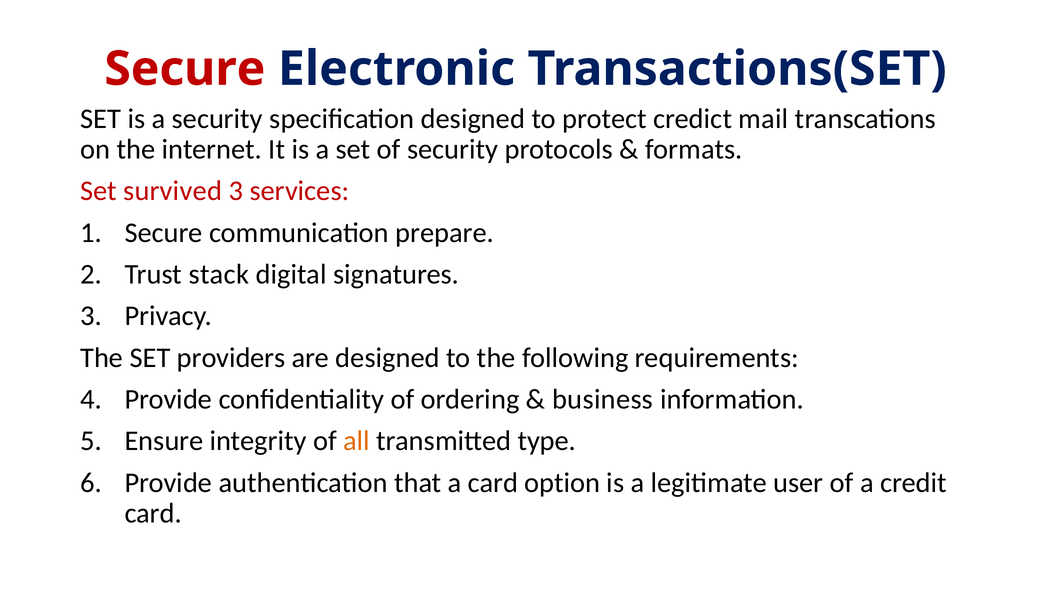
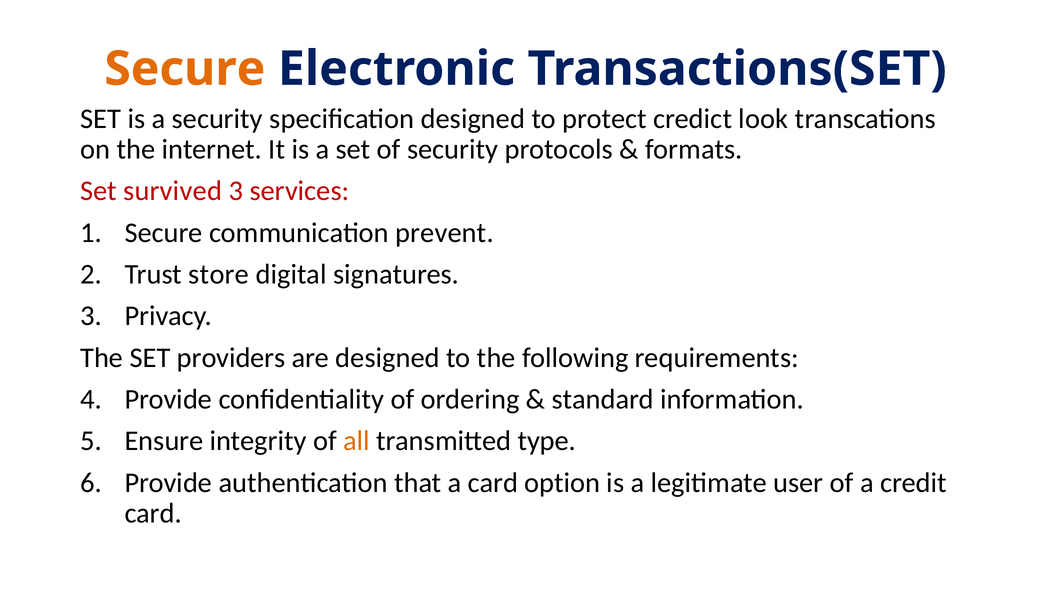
Secure at (185, 69) colour: red -> orange
mail: mail -> look
prepare: prepare -> prevent
stack: stack -> store
business: business -> standard
